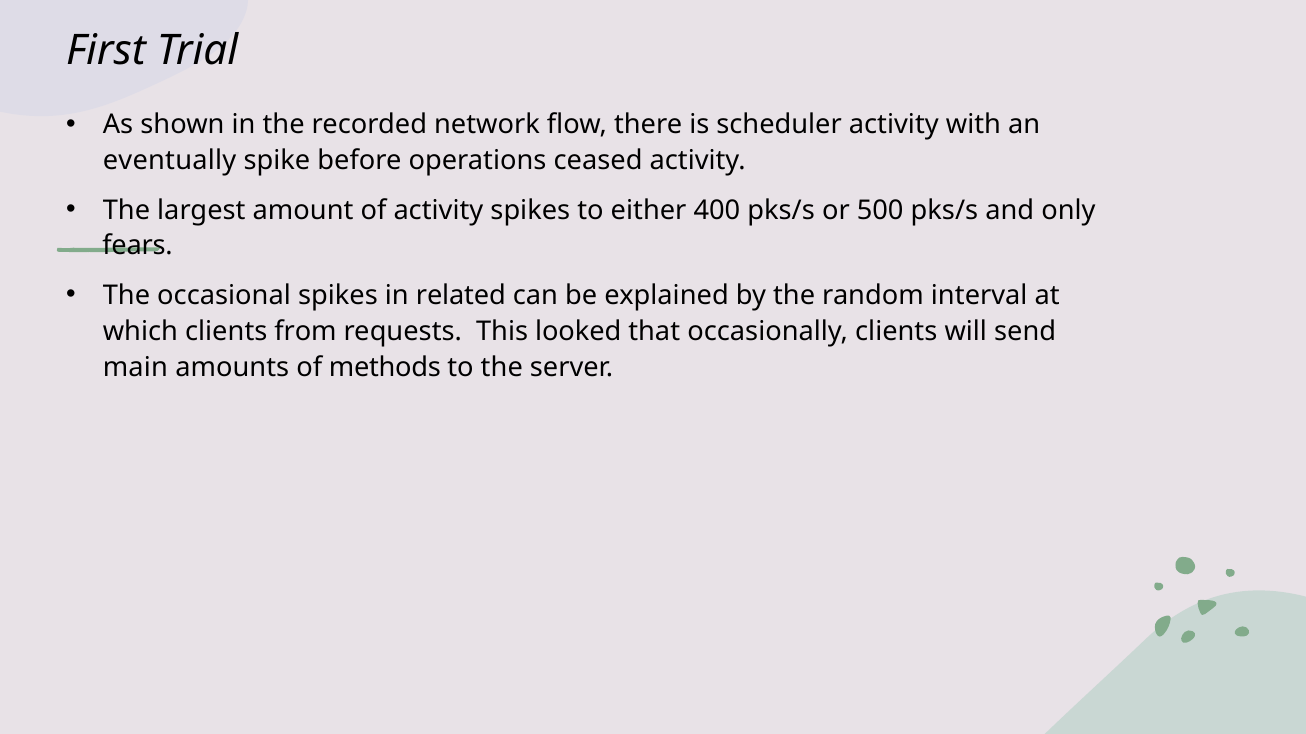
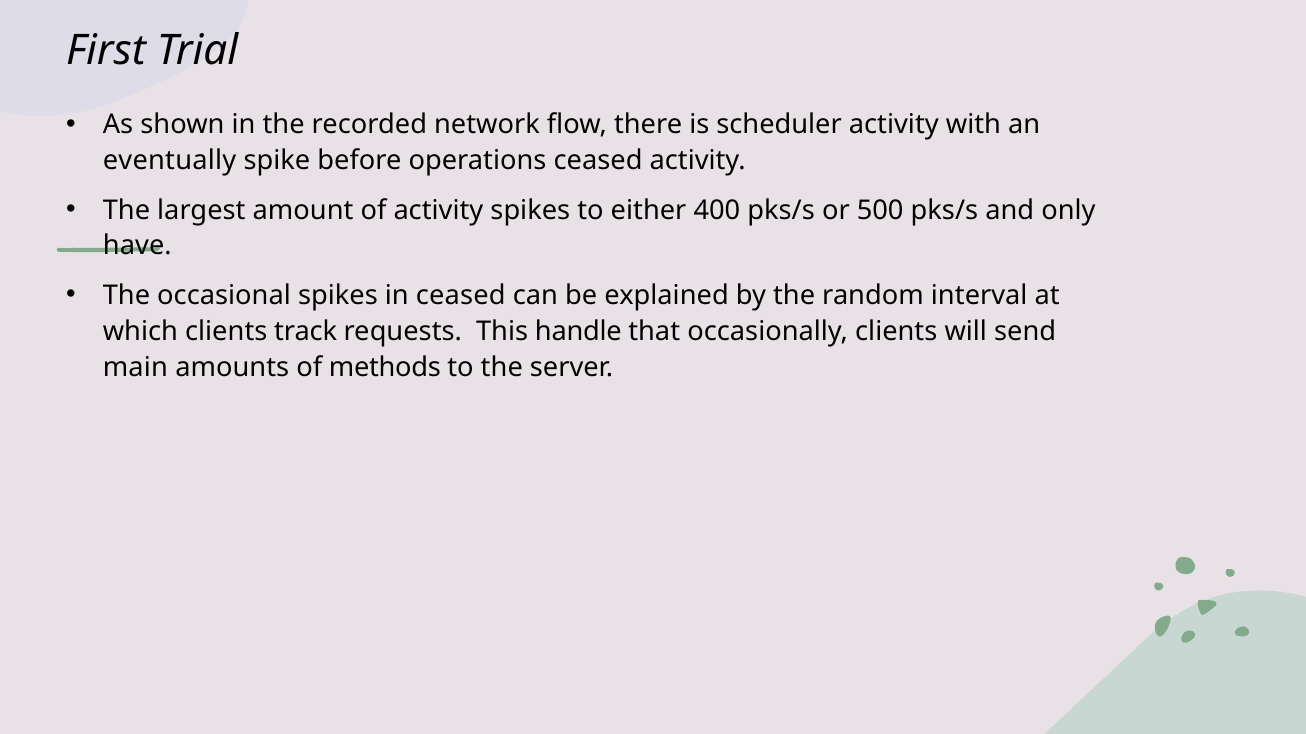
fears: fears -> have
in related: related -> ceased
from: from -> track
looked: looked -> handle
